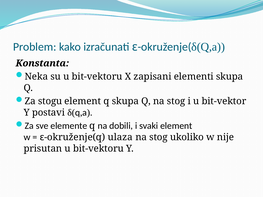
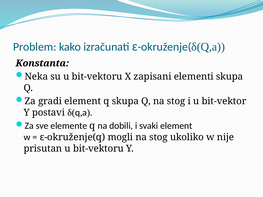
stogu: stogu -> gradi
ulaza: ulaza -> mogli
